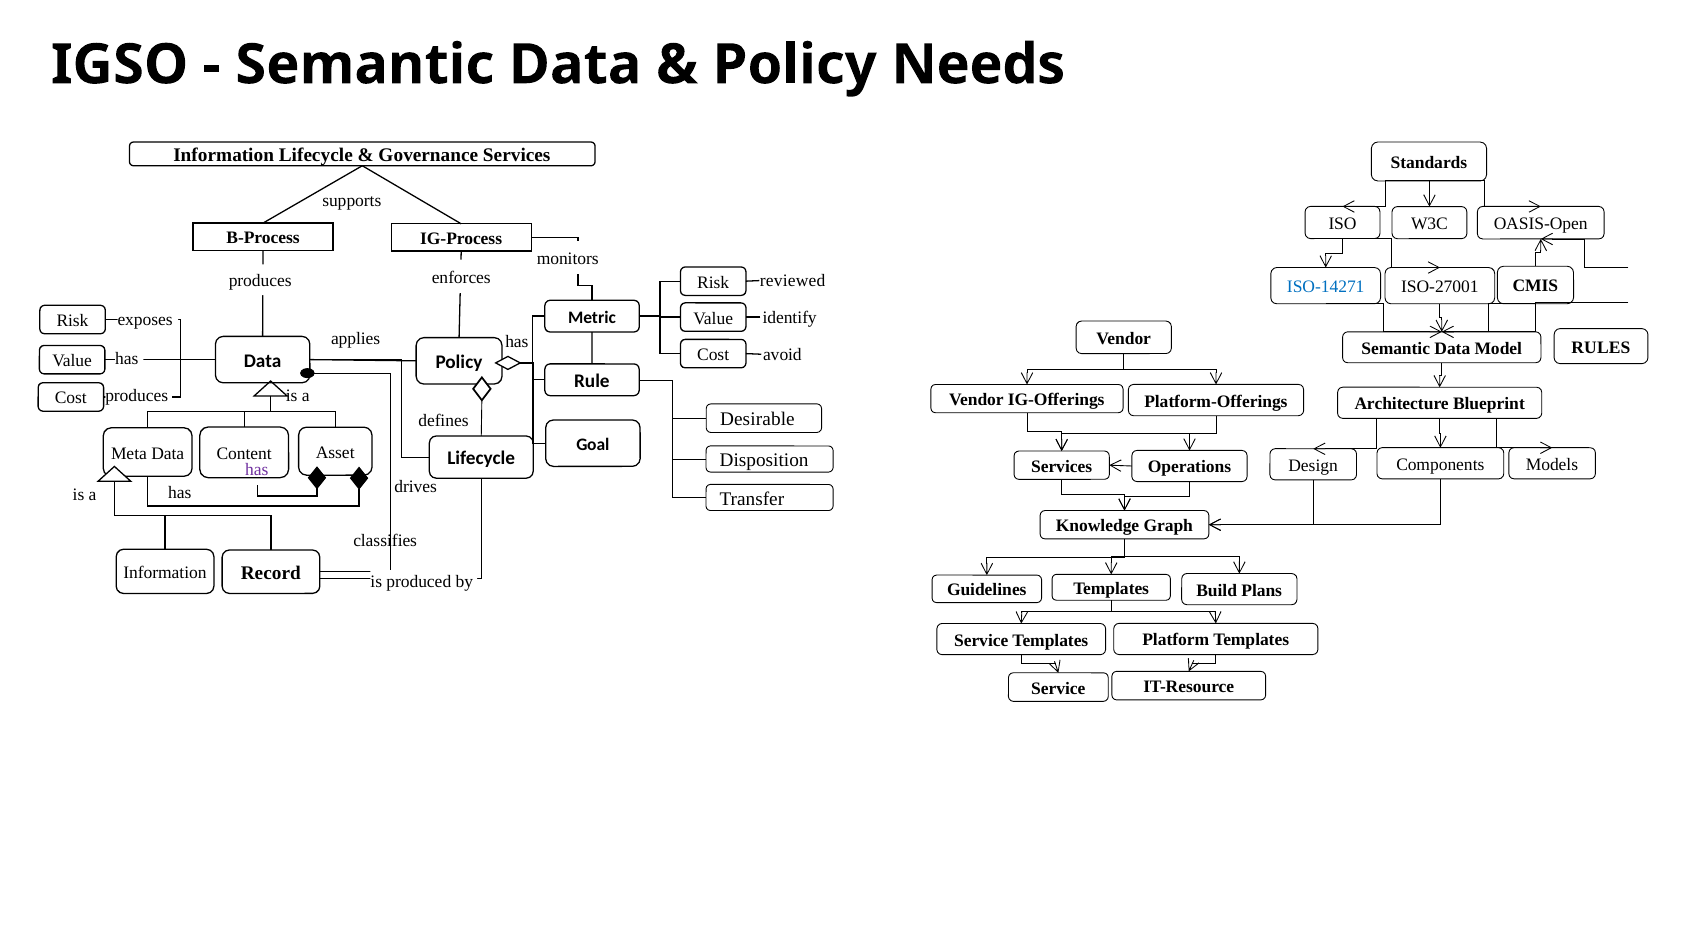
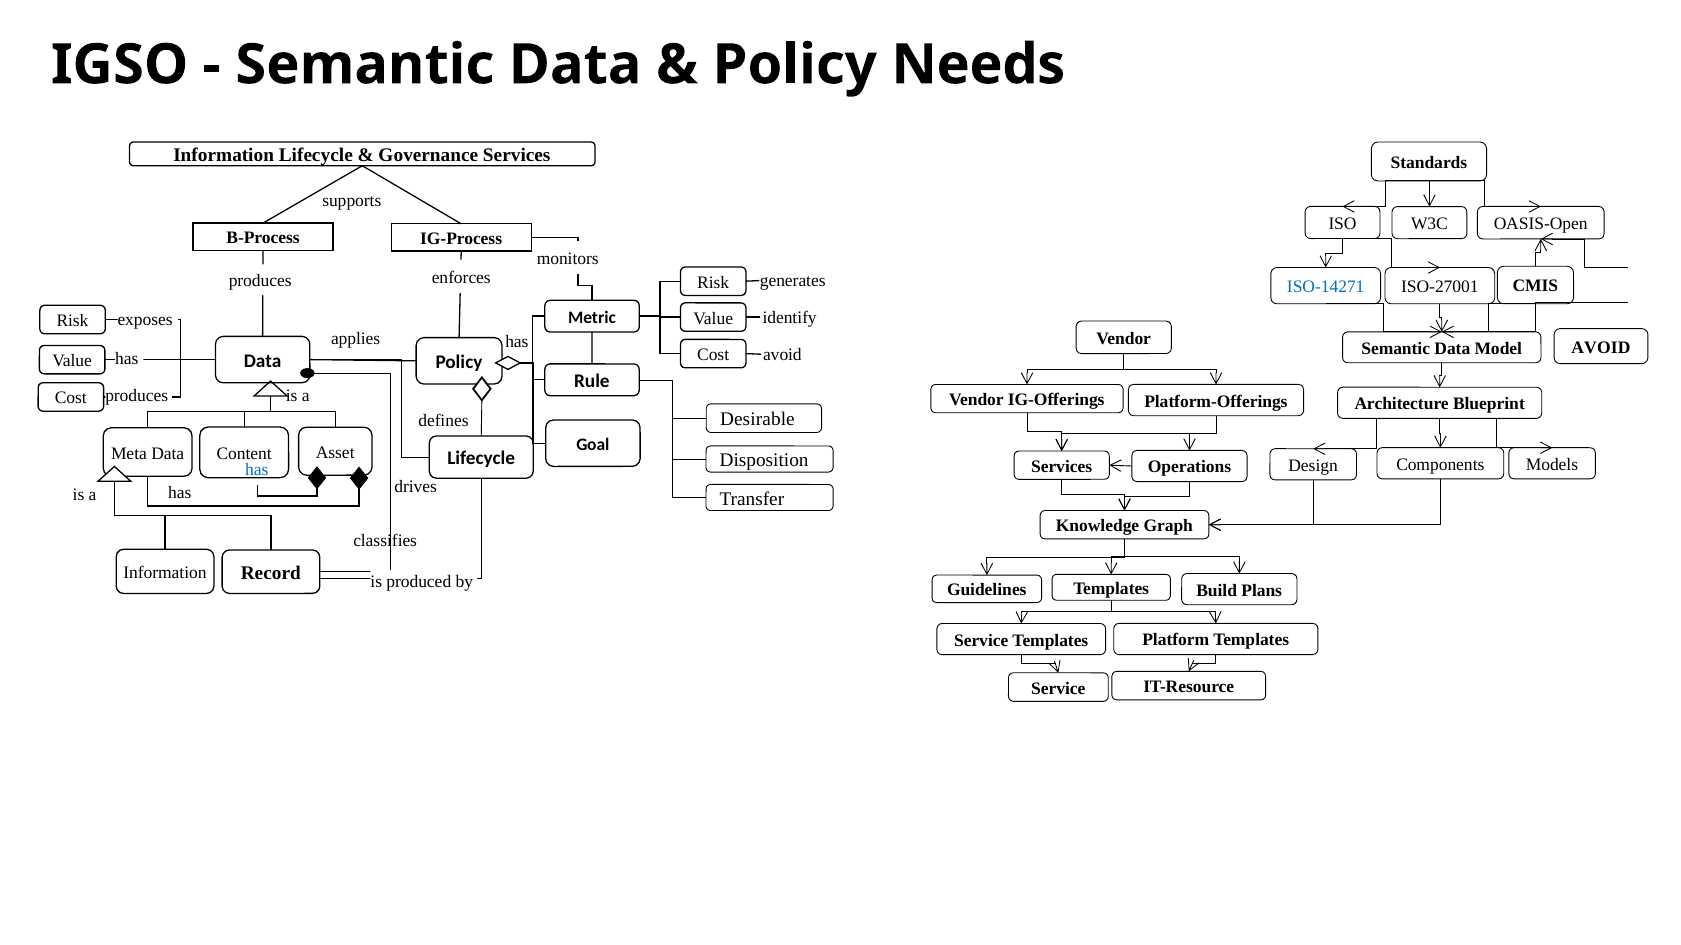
reviewed: reviewed -> generates
RULES at (1601, 348): RULES -> AVOID
has at (257, 470) colour: purple -> blue
